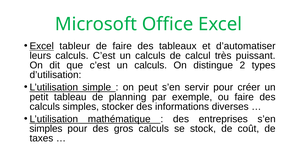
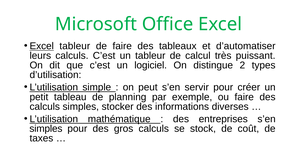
calculs C’est un calculs: calculs -> tableur
que c’est un calculs: calculs -> logiciel
